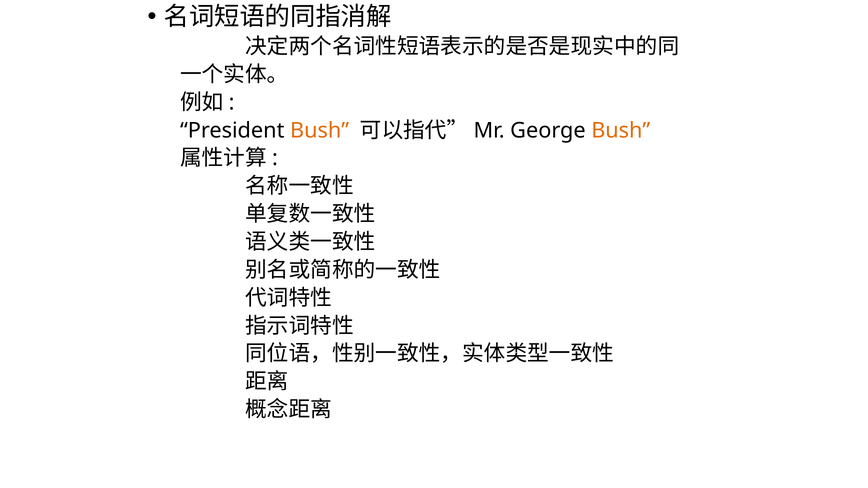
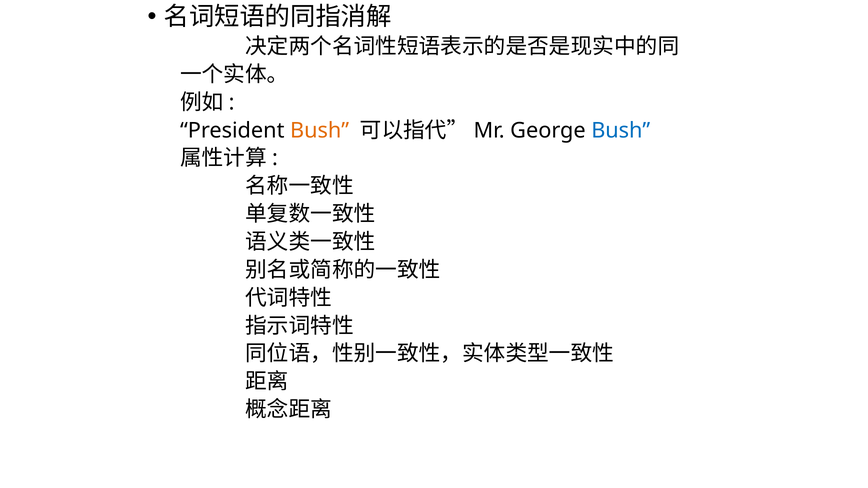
Bush at (621, 130) colour: orange -> blue
